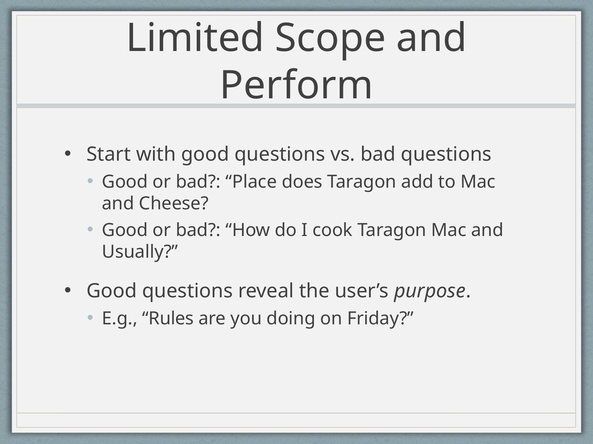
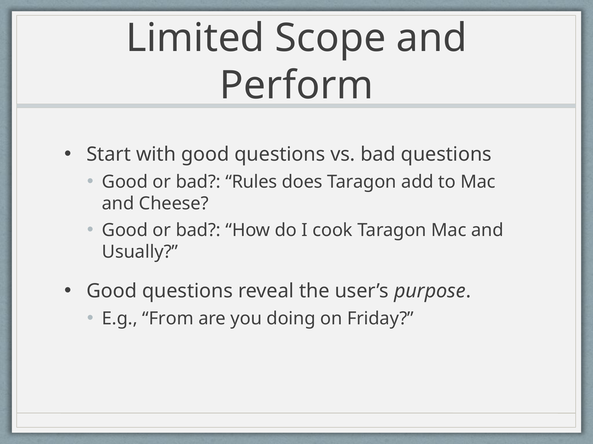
Place: Place -> Rules
Rules: Rules -> From
